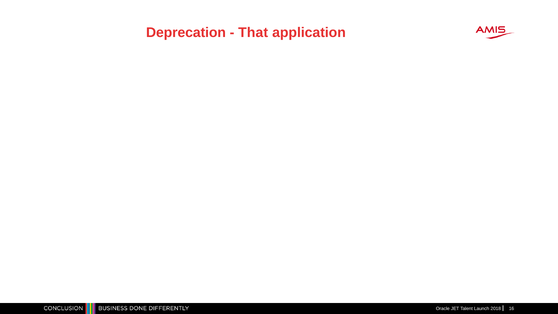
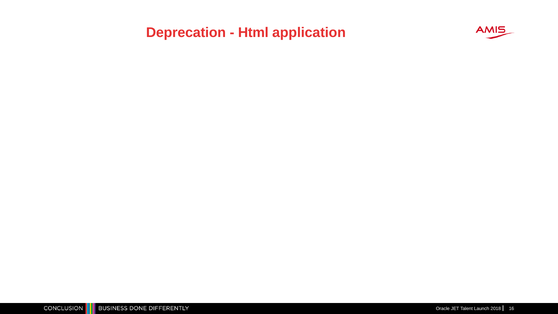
That: That -> Html
